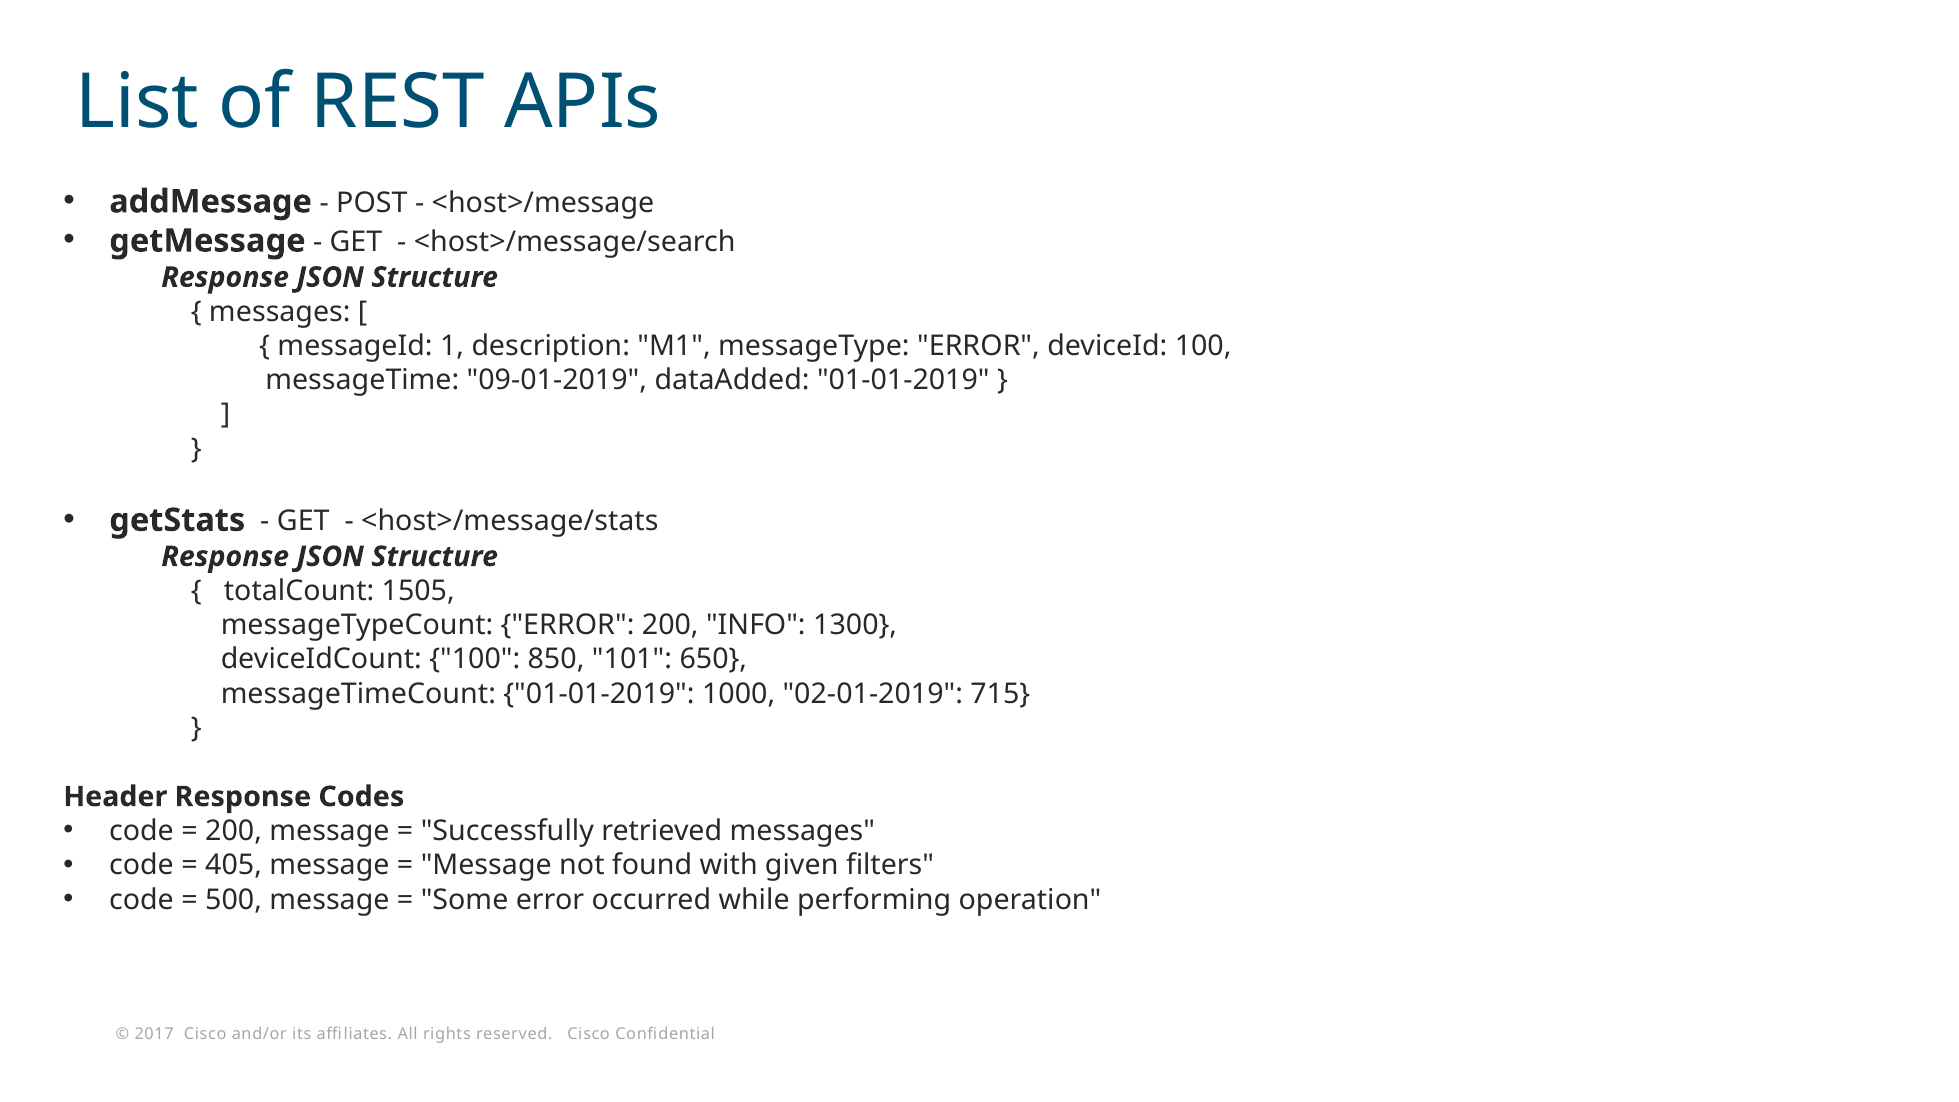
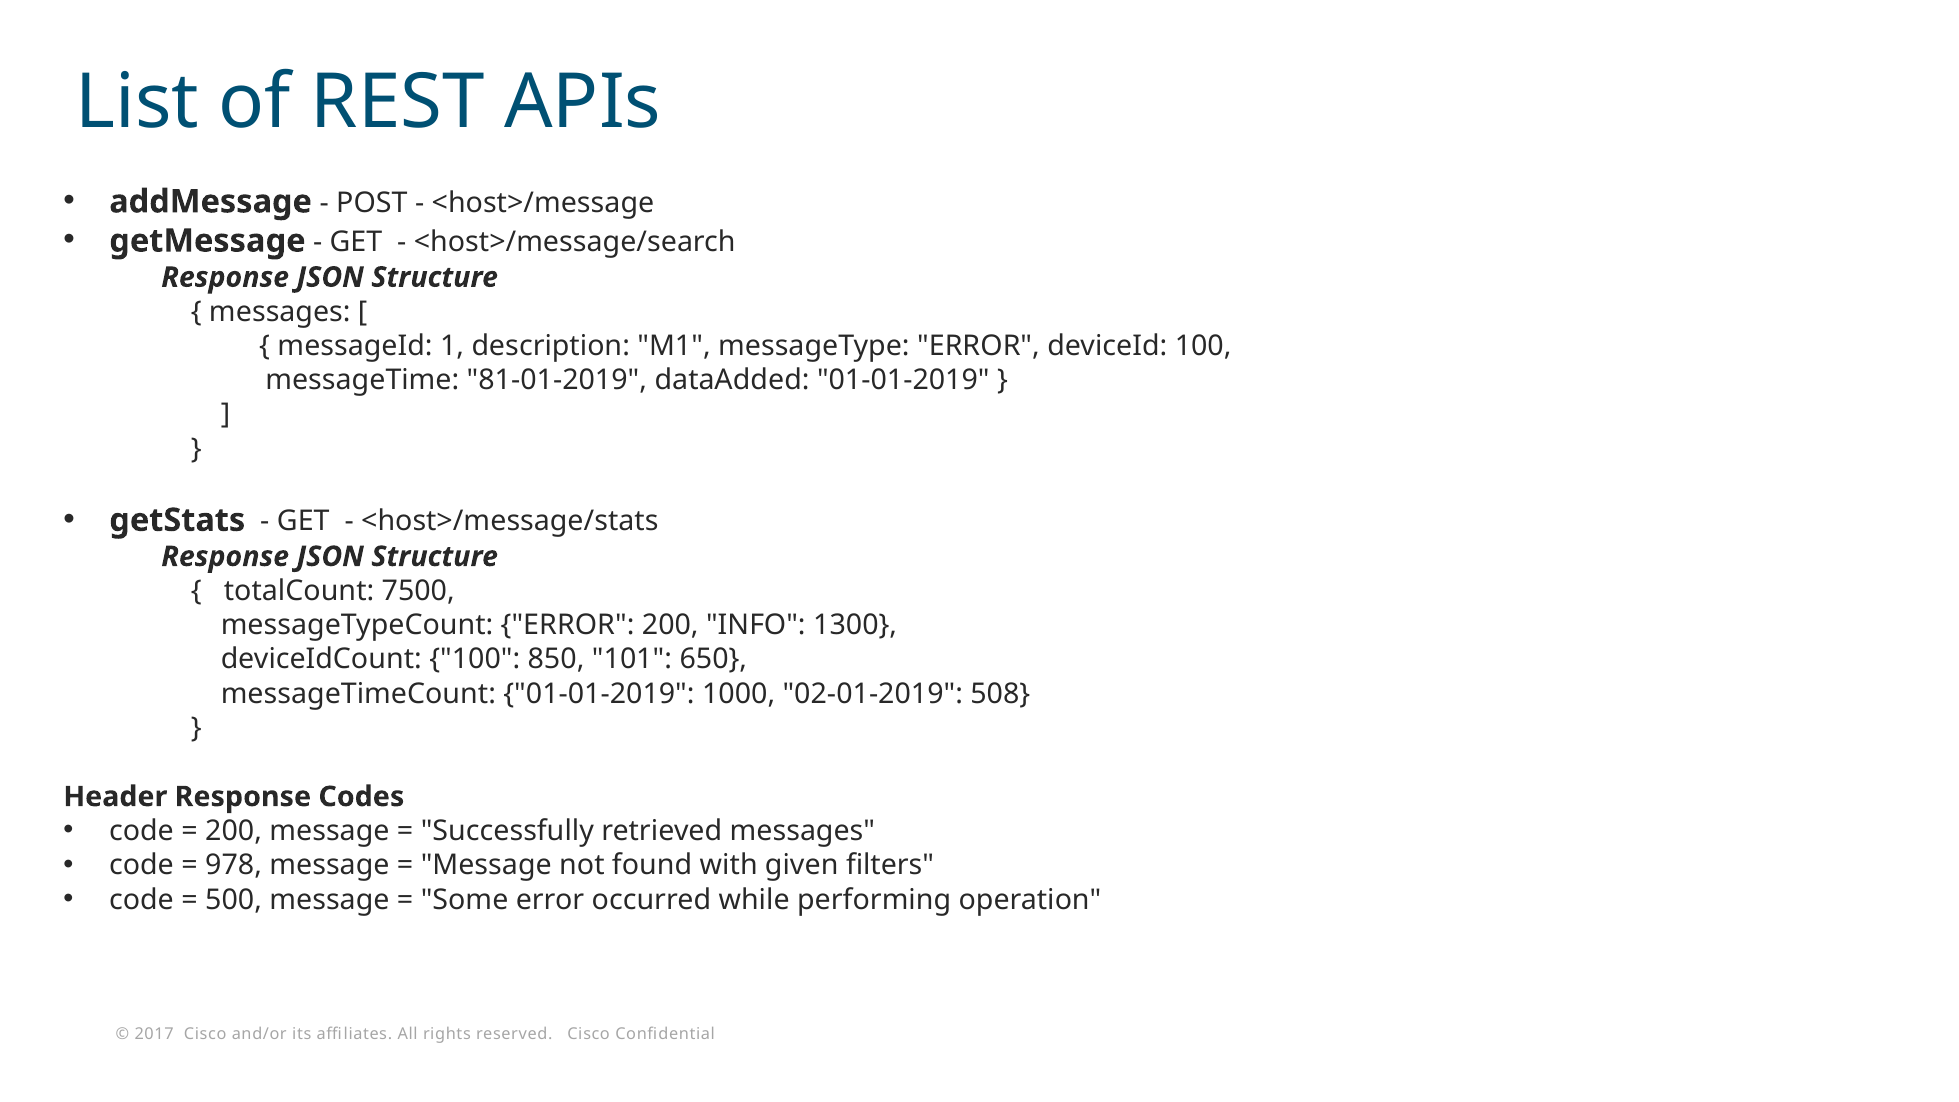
09-01-2019: 09-01-2019 -> 81-01-2019
1505: 1505 -> 7500
715: 715 -> 508
405: 405 -> 978
